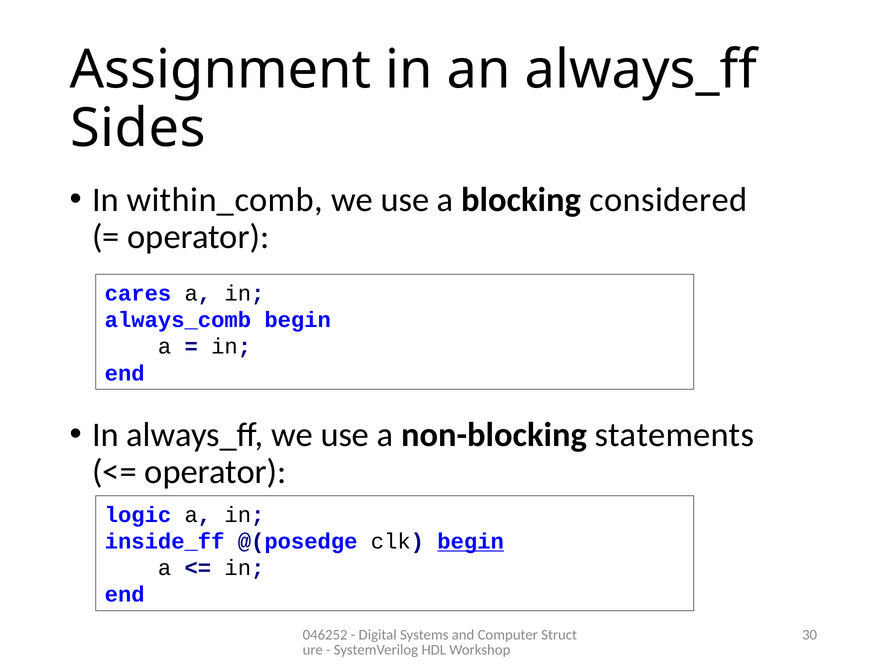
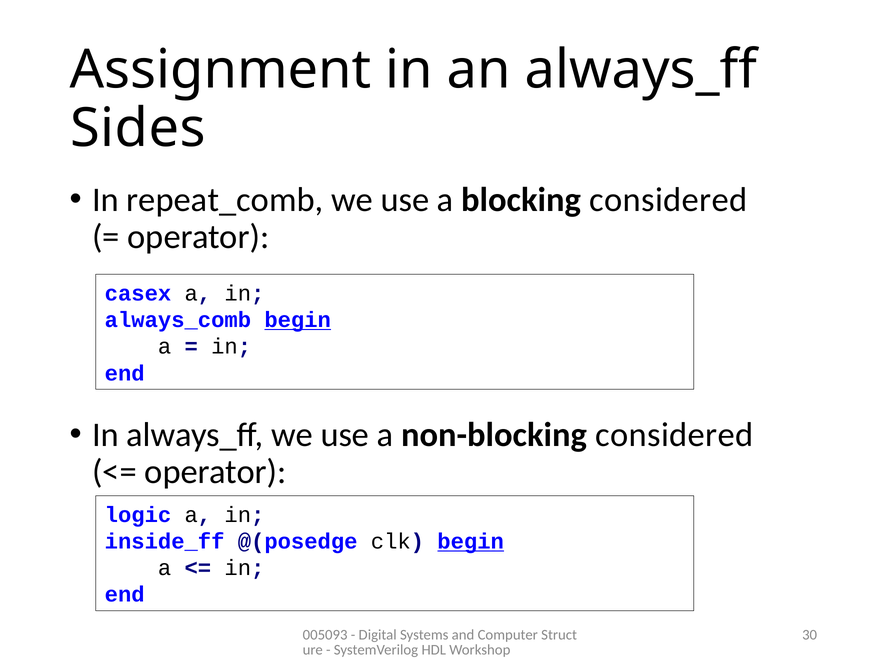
within_comb: within_comb -> repeat_comb
cares: cares -> casex
begin at (298, 320) underline: none -> present
non-blocking statements: statements -> considered
046252: 046252 -> 005093
